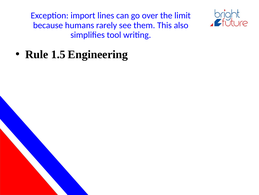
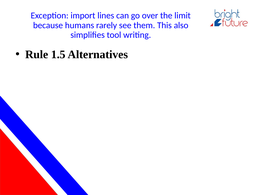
Engineering: Engineering -> Alternatives
